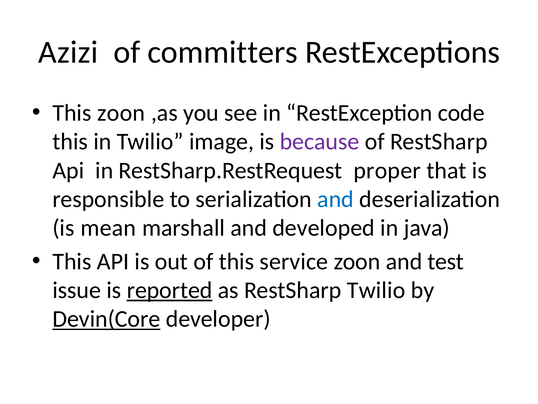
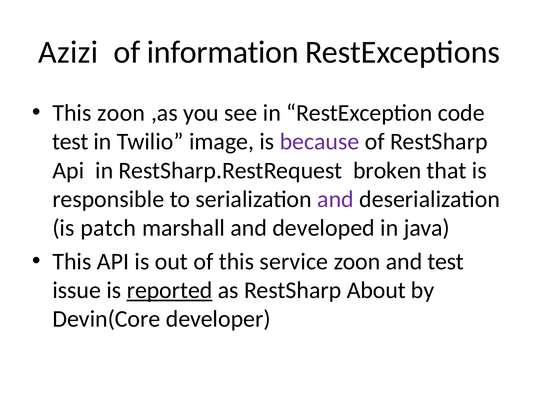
committers: committers -> information
this at (70, 142): this -> test
proper: proper -> broken
and at (336, 199) colour: blue -> purple
mean: mean -> patch
RestSharp Twilio: Twilio -> About
Devin(Core underline: present -> none
